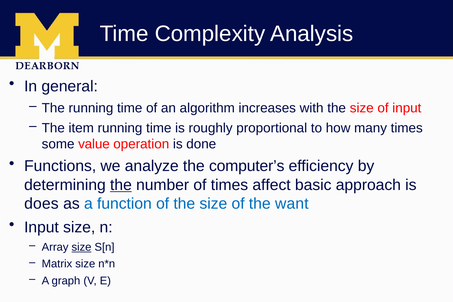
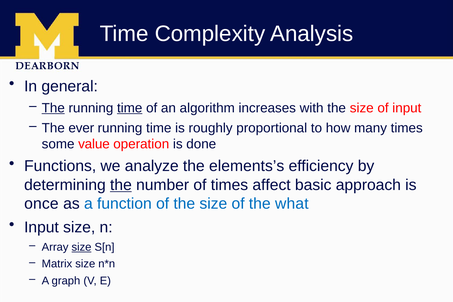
The at (53, 108) underline: none -> present
time at (130, 108) underline: none -> present
item: item -> ever
computer’s: computer’s -> elements’s
does: does -> once
want: want -> what
